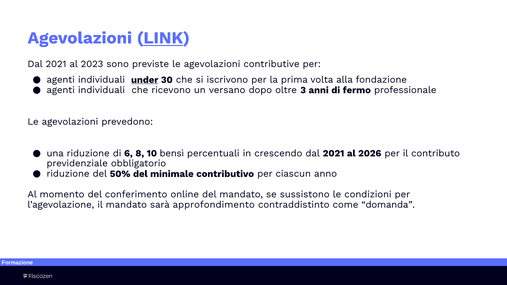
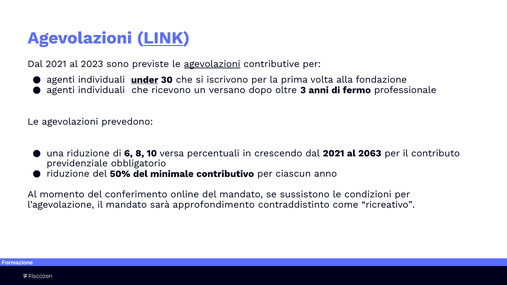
agevolazioni at (212, 64) underline: none -> present
bensì: bensì -> versa
2026: 2026 -> 2063
domanda: domanda -> ricreativo
